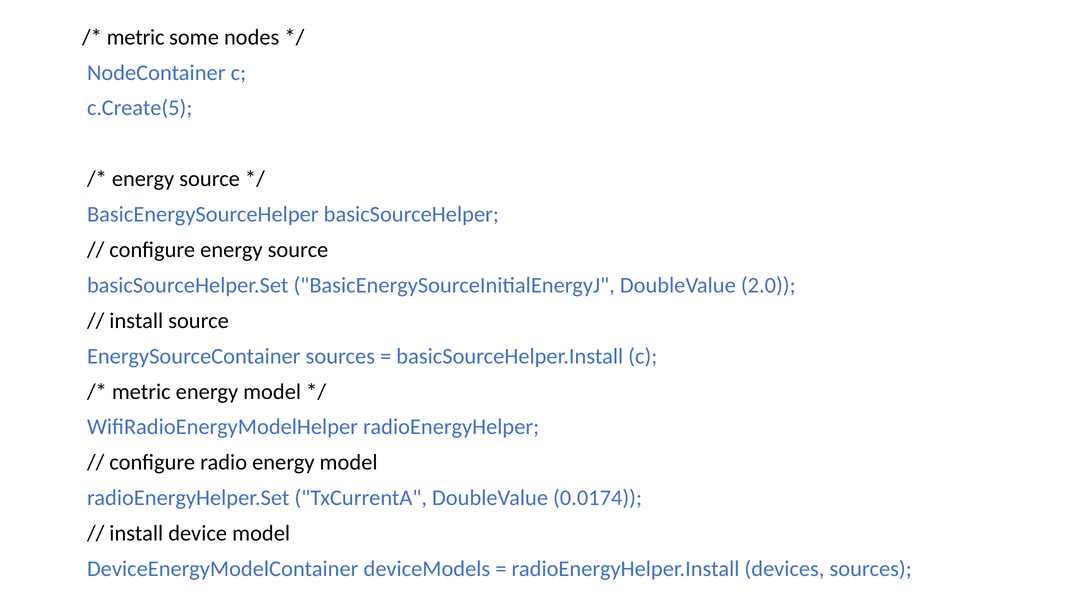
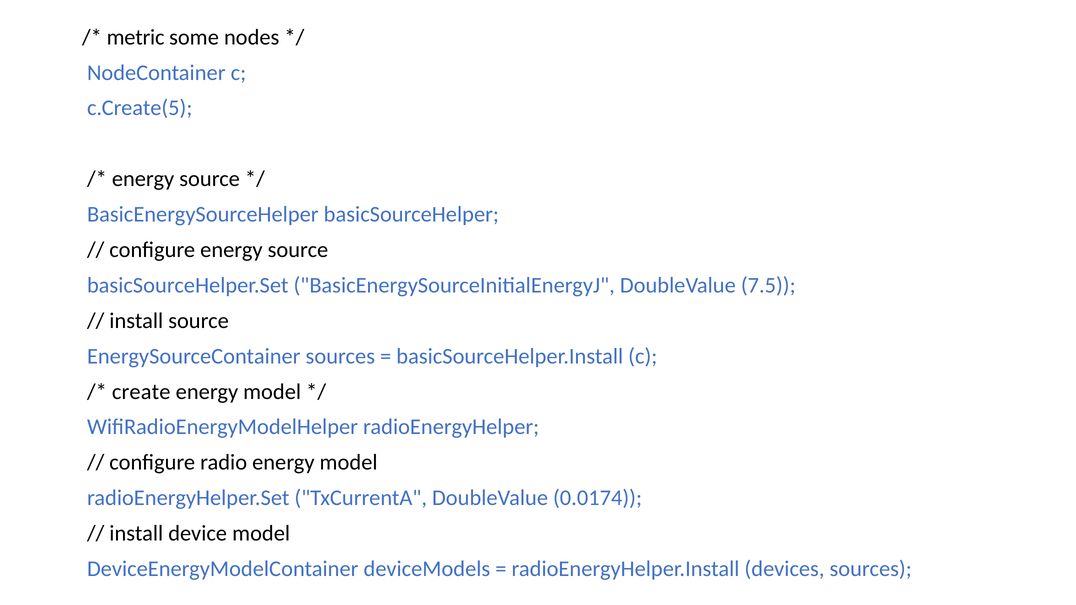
2.0: 2.0 -> 7.5
metric at (141, 392): metric -> create
